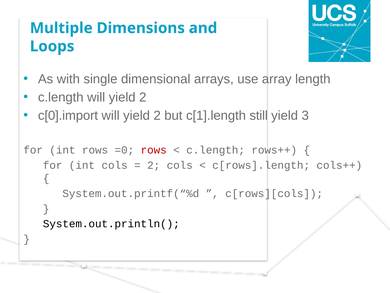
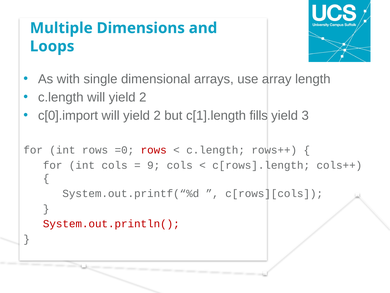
still: still -> fills
2 at (154, 165): 2 -> 9
System.out.println( colour: black -> red
